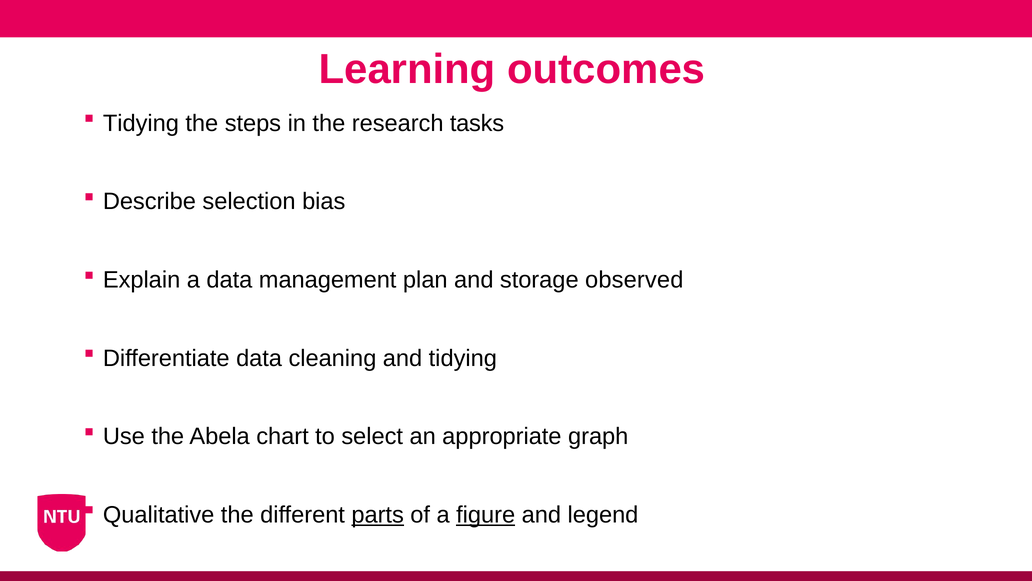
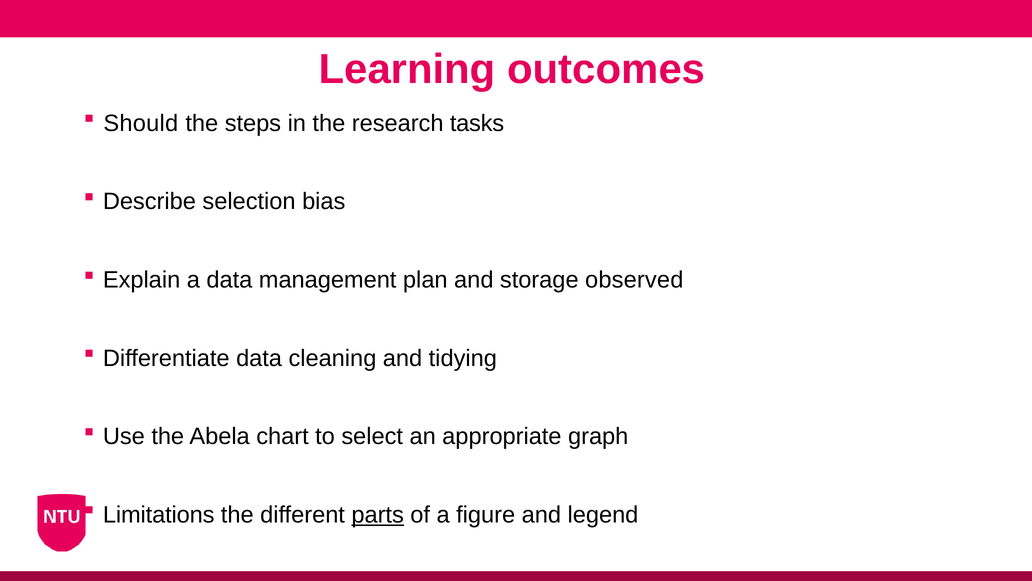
Tidying at (141, 123): Tidying -> Should
Qualitative: Qualitative -> Limitations
figure underline: present -> none
